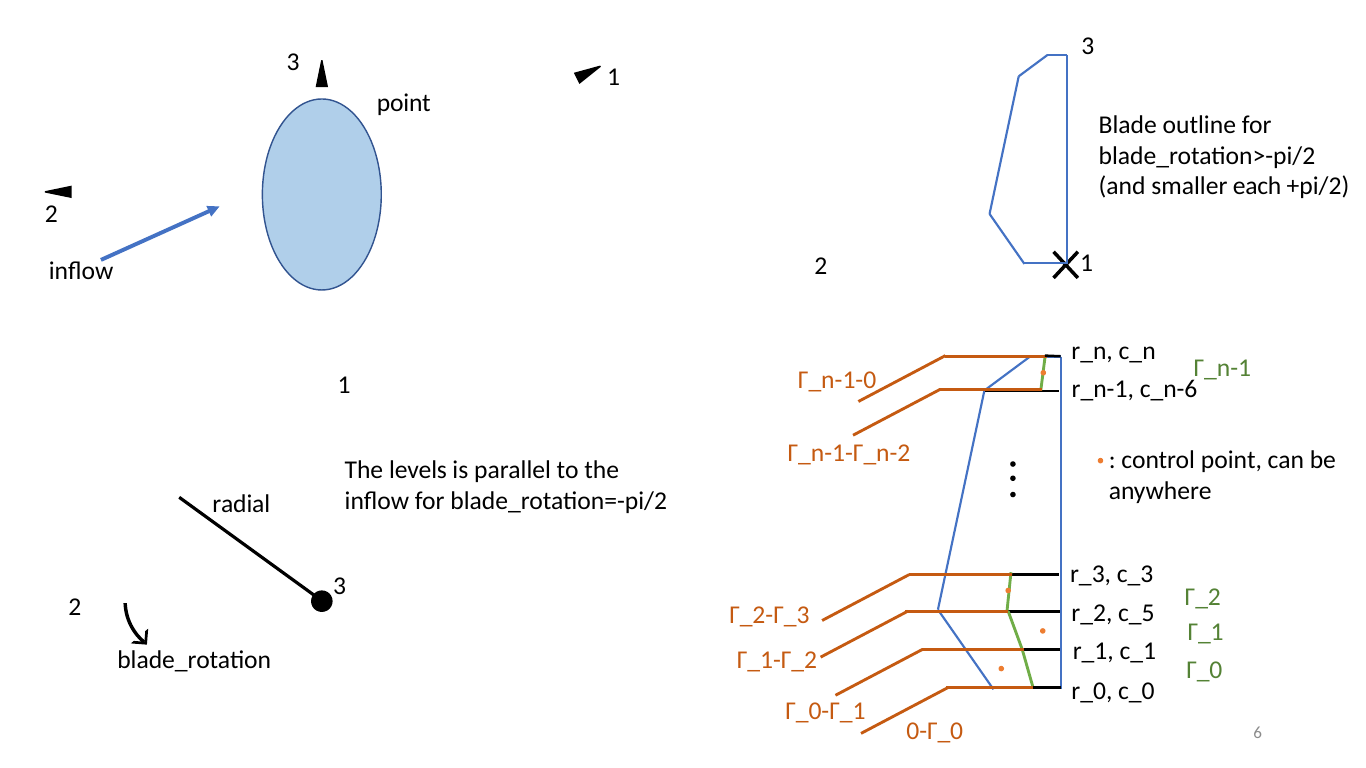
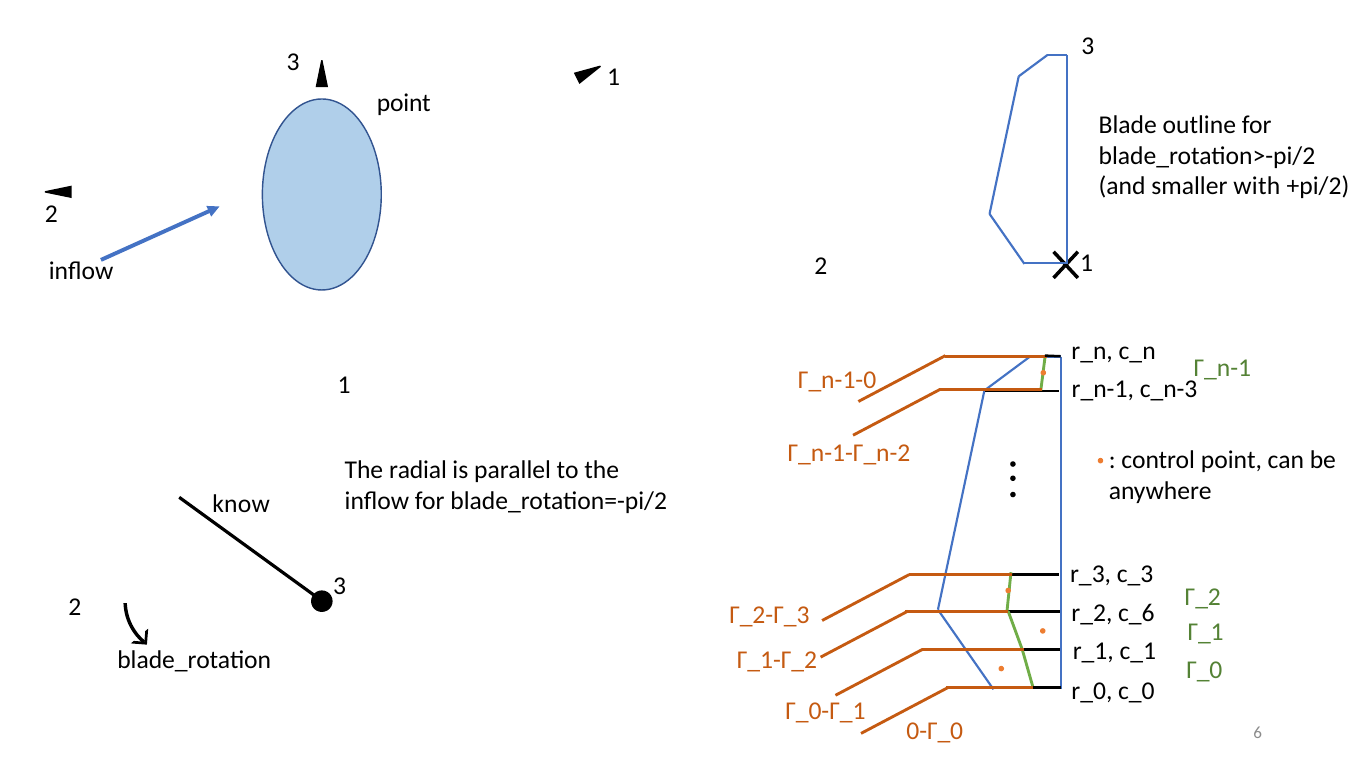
each: each -> with
c_n-6: c_n-6 -> c_n-3
levels: levels -> radial
radial: radial -> know
c_5: c_5 -> c_6
